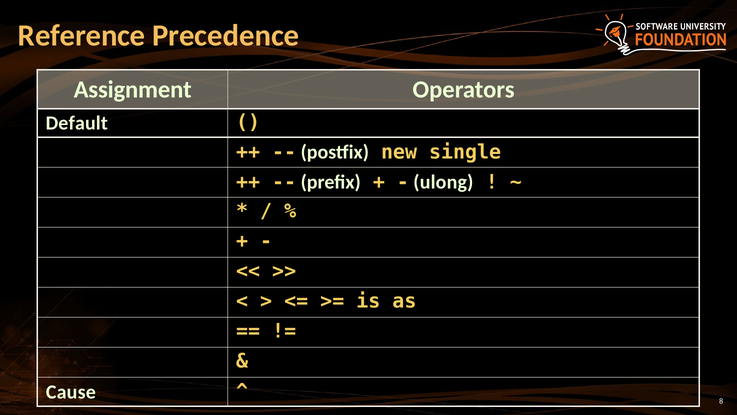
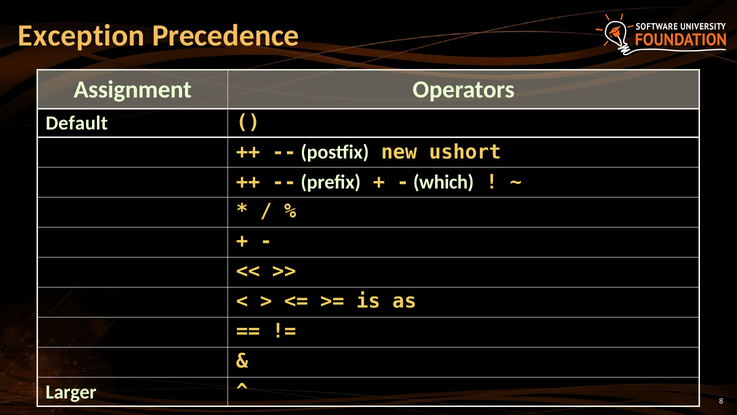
Reference: Reference -> Exception
single: single -> ushort
ulong: ulong -> which
Cause: Cause -> Larger
